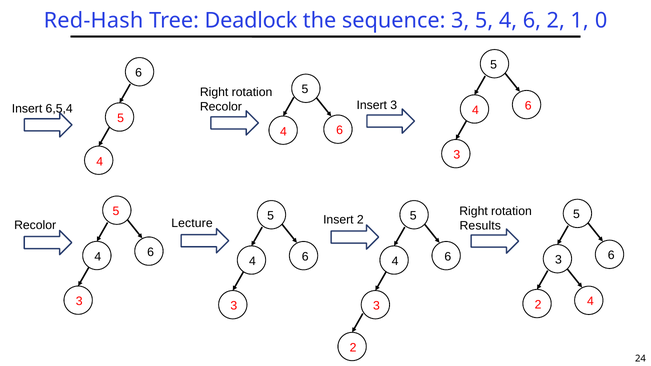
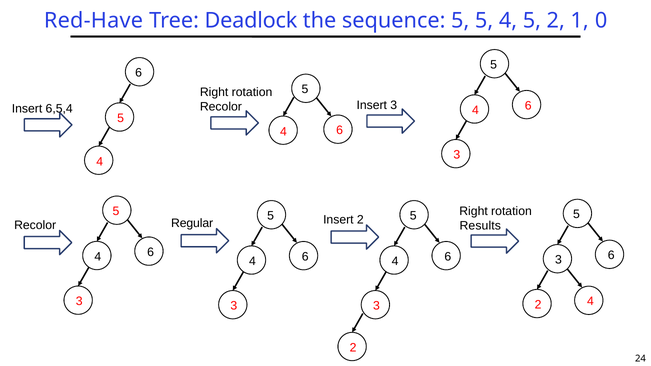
Red-Hash: Red-Hash -> Red-Have
sequence 3: 3 -> 5
6 at (532, 21): 6 -> 5
Lecture: Lecture -> Regular
